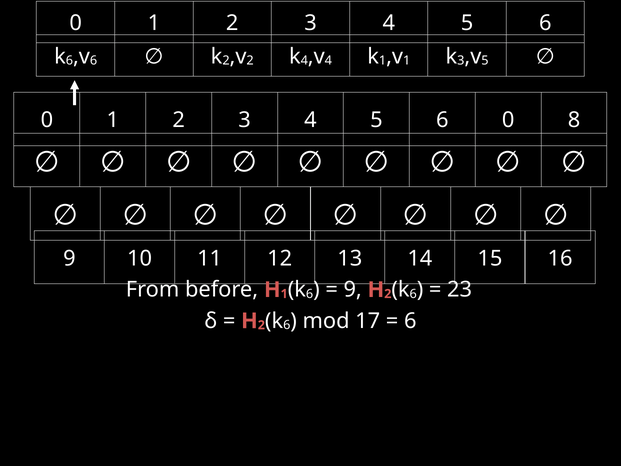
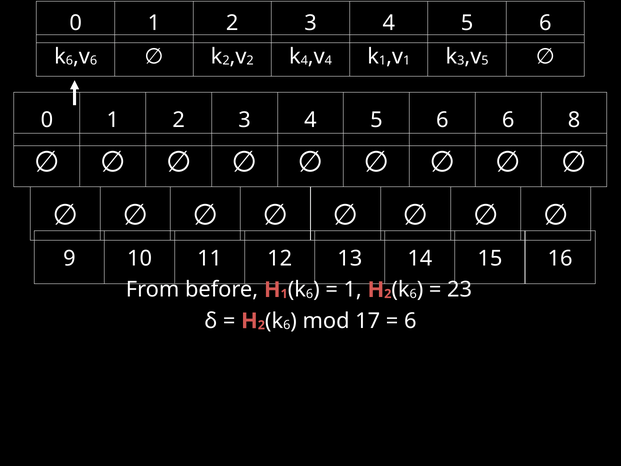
6 0: 0 -> 6
9 at (353, 290): 9 -> 1
